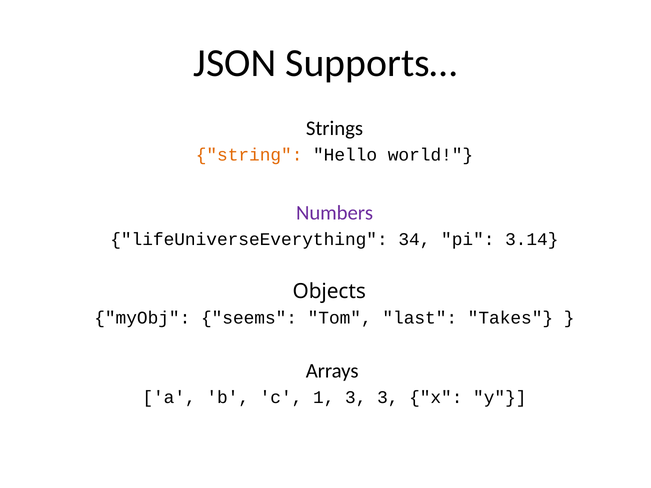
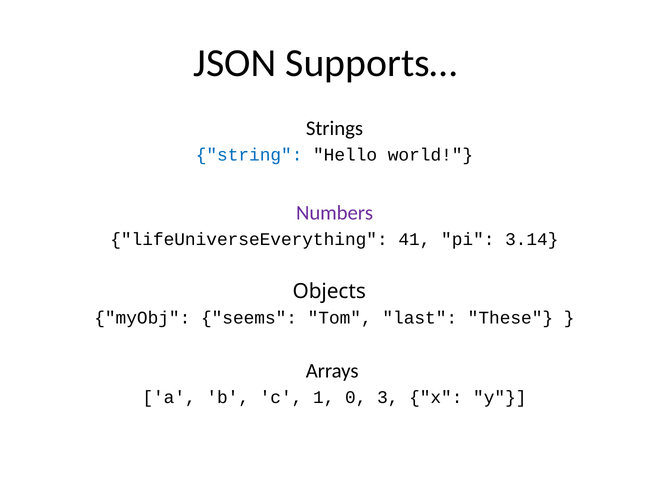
string colour: orange -> blue
34: 34 -> 41
Takes: Takes -> These
1 3: 3 -> 0
